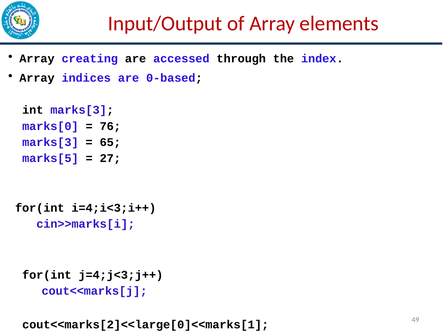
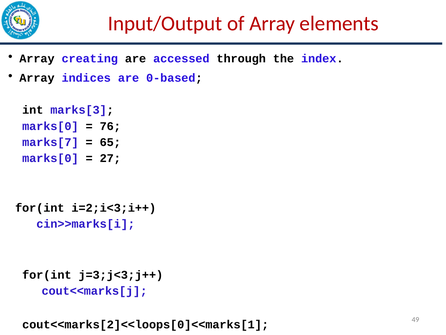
marks[3 at (50, 142): marks[3 -> marks[7
marks[5 at (50, 158): marks[5 -> marks[0
i=4;i<3;i++: i=4;i<3;i++ -> i=2;i<3;i++
j=4;j<3;j++: j=4;j<3;j++ -> j=3;j<3;j++
cout<<marks[2]<<large[0]<<marks[1: cout<<marks[2]<<large[0]<<marks[1 -> cout<<marks[2]<<loops[0]<<marks[1
